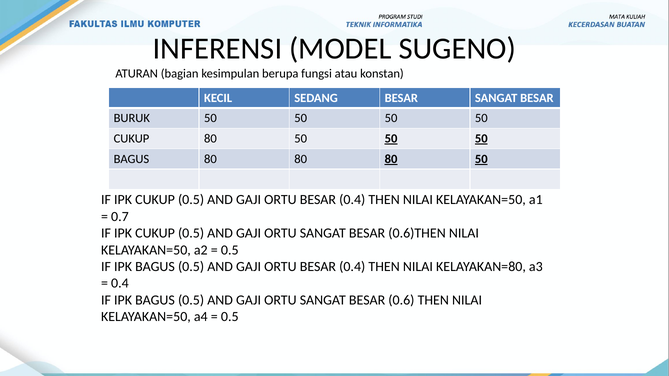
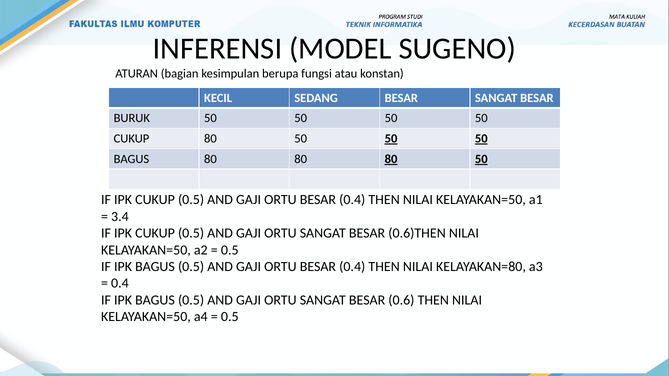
0.7: 0.7 -> 3.4
